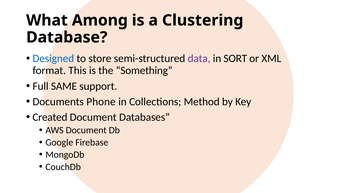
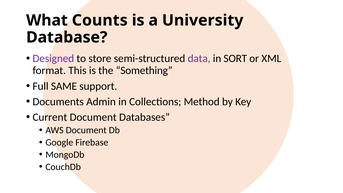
Among: Among -> Counts
Clustering: Clustering -> University
Designed colour: blue -> purple
Phone: Phone -> Admin
Created: Created -> Current
